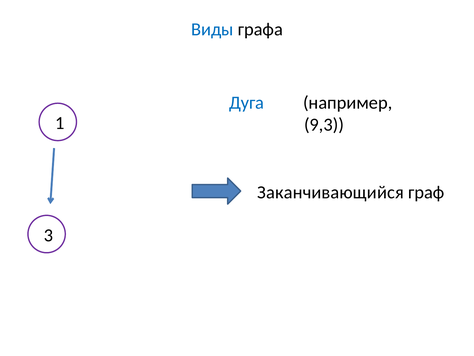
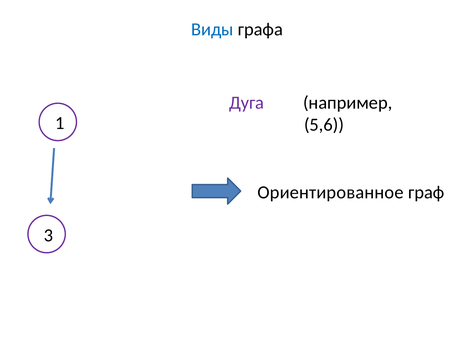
Дуга colour: blue -> purple
9,3: 9,3 -> 5,6
Заканчивающийся: Заканчивающийся -> Ориентированное
